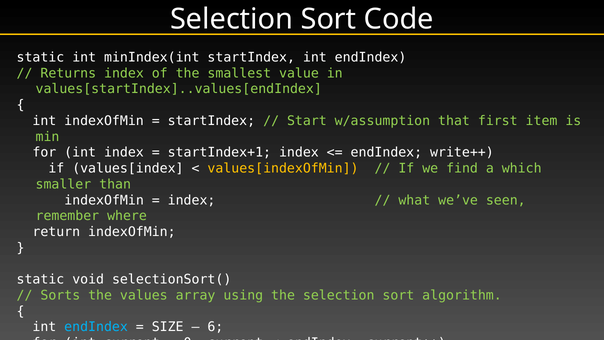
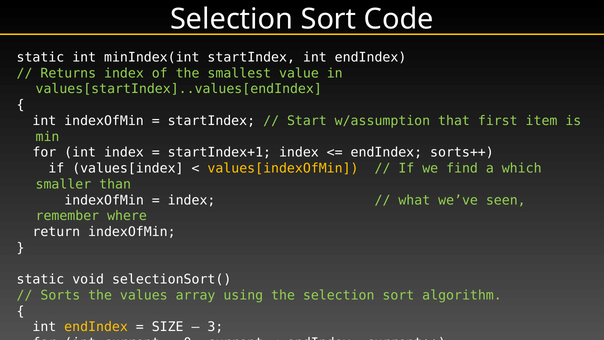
write++: write++ -> sorts++
endIndex at (96, 327) colour: light blue -> yellow
6: 6 -> 3
